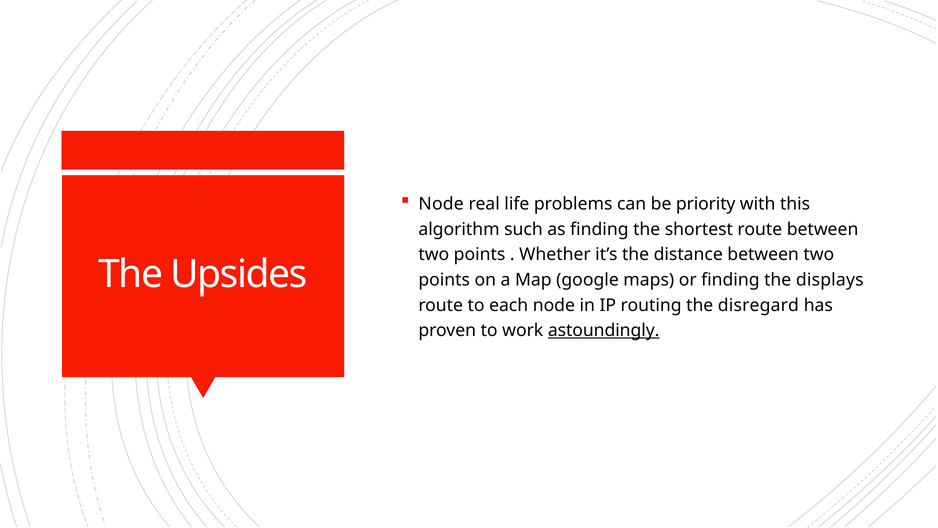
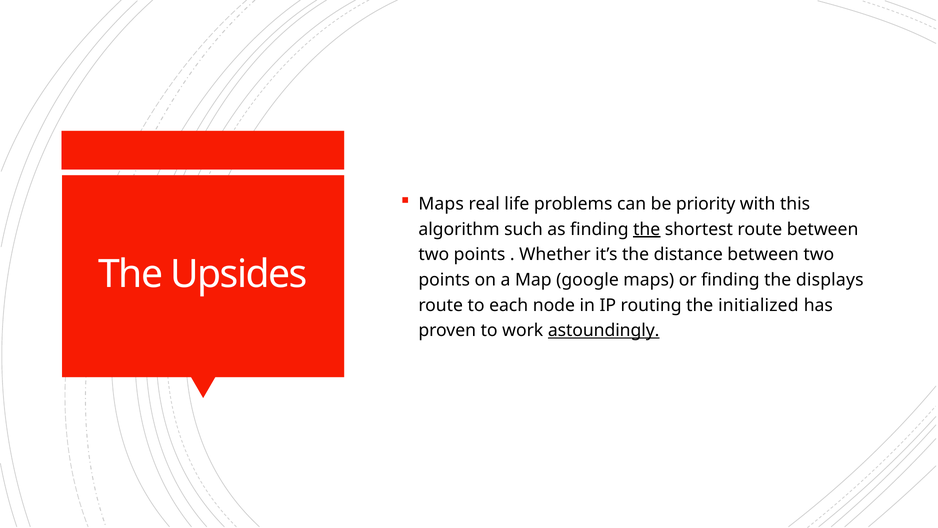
Node at (441, 204): Node -> Maps
the at (647, 229) underline: none -> present
disregard: disregard -> initialized
